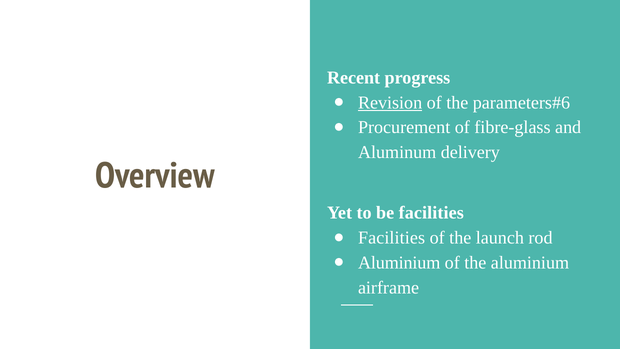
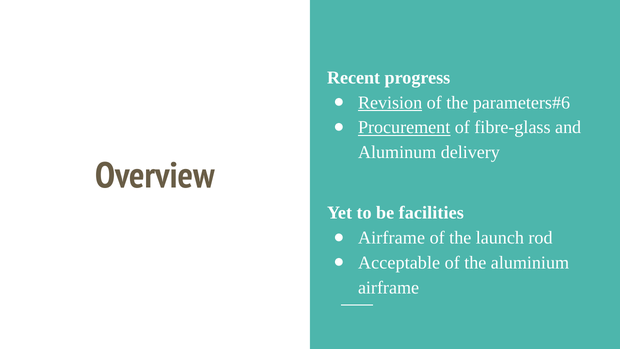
Procurement underline: none -> present
Facilities at (392, 238): Facilities -> Airframe
Aluminium at (399, 262): Aluminium -> Acceptable
